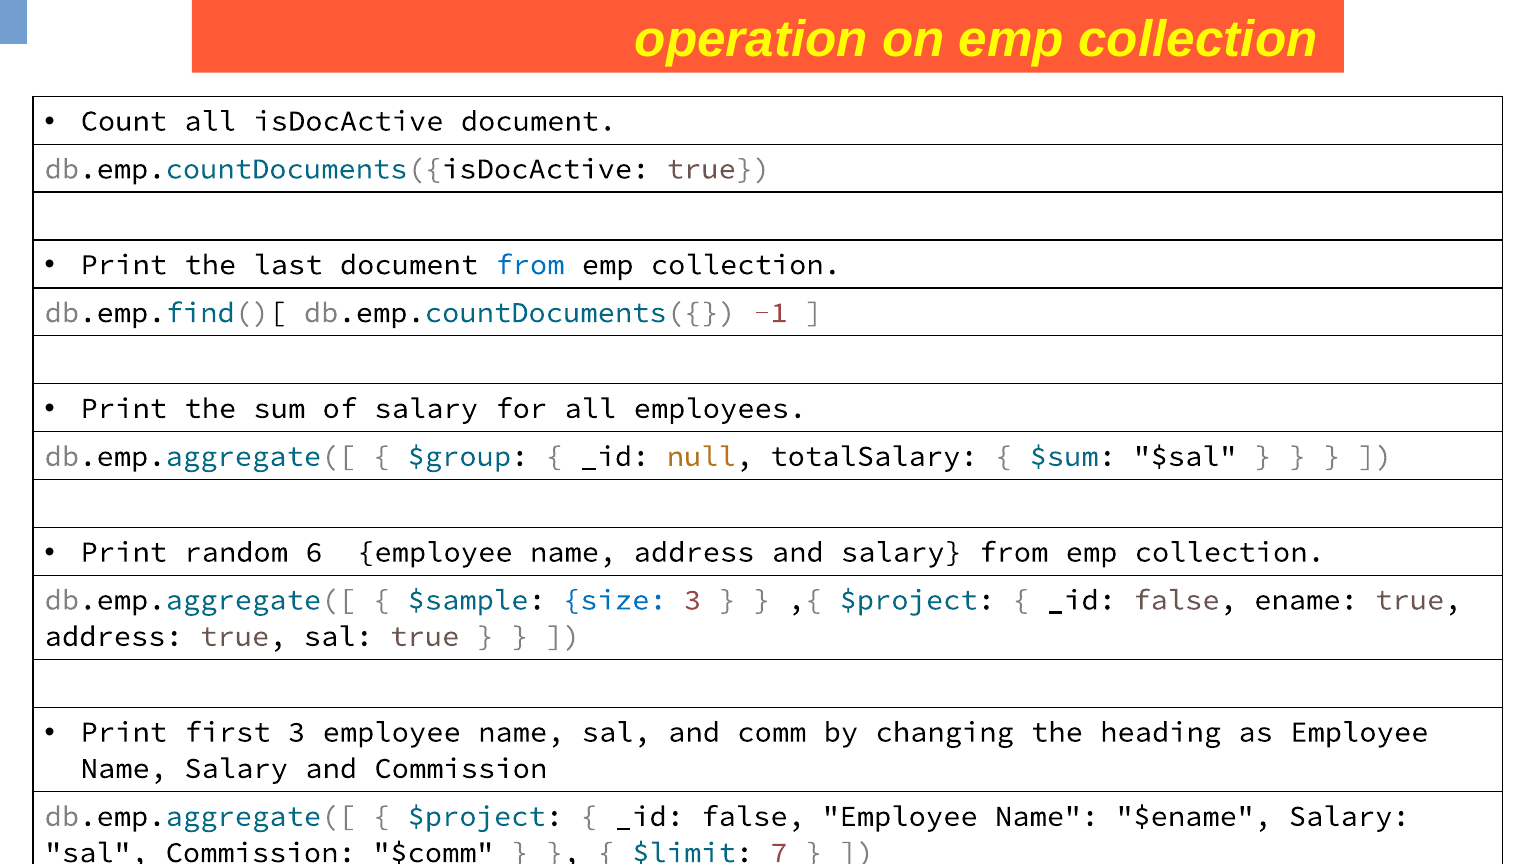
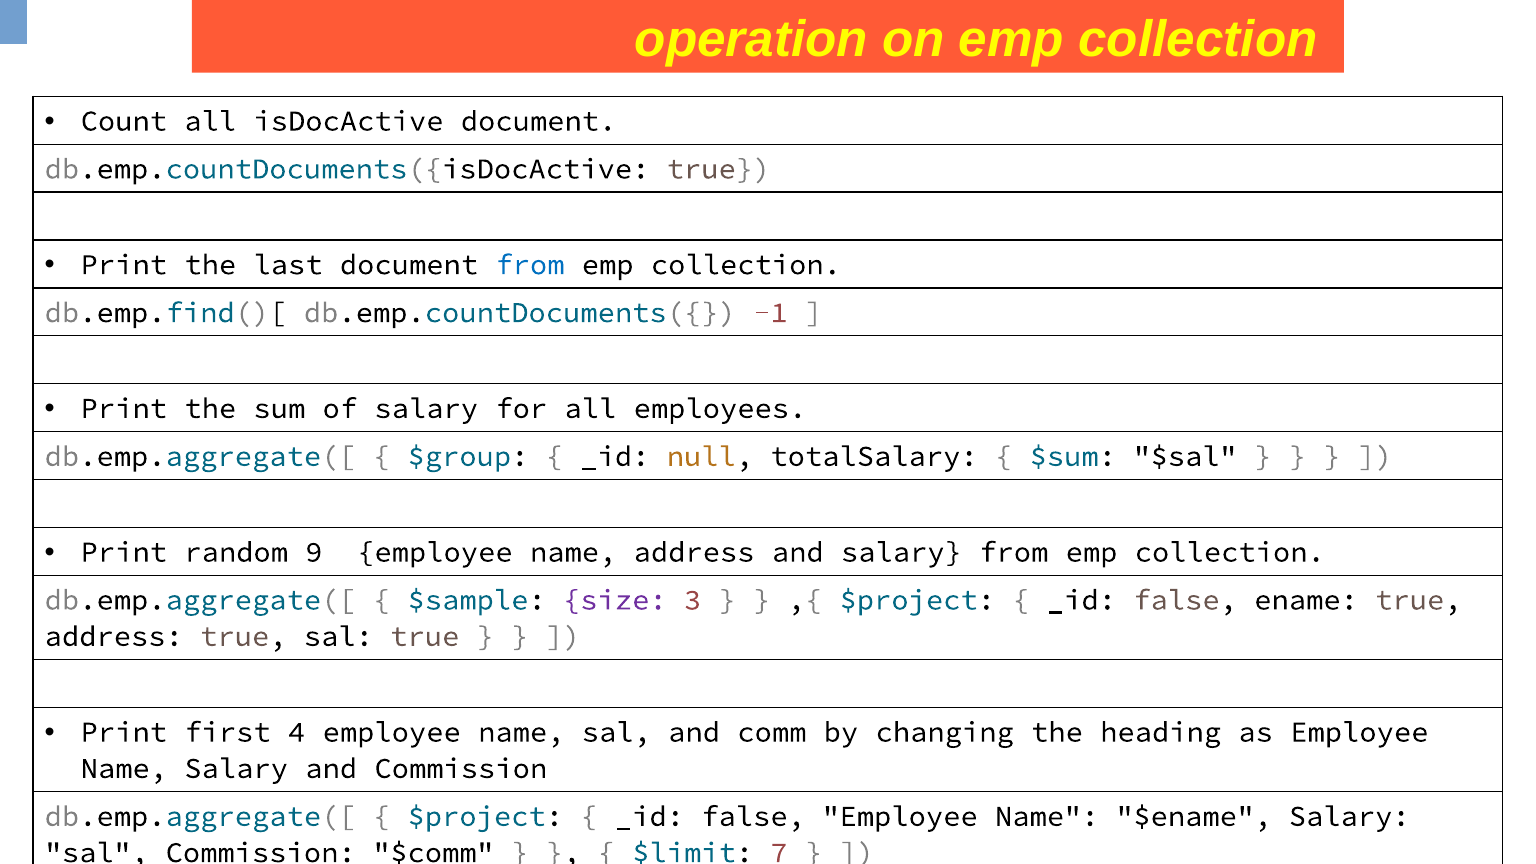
6: 6 -> 9
size colour: blue -> purple
first 3: 3 -> 4
